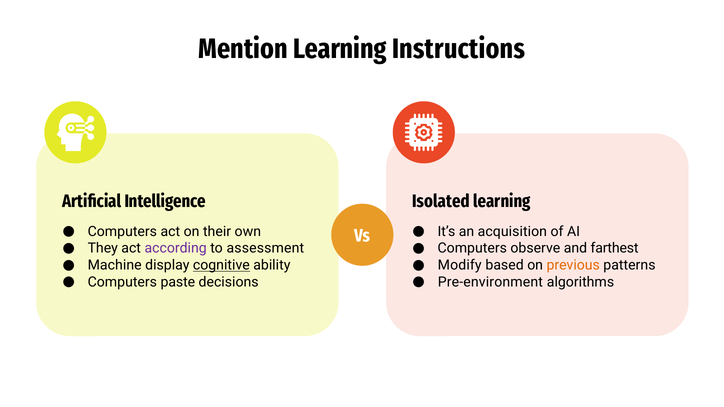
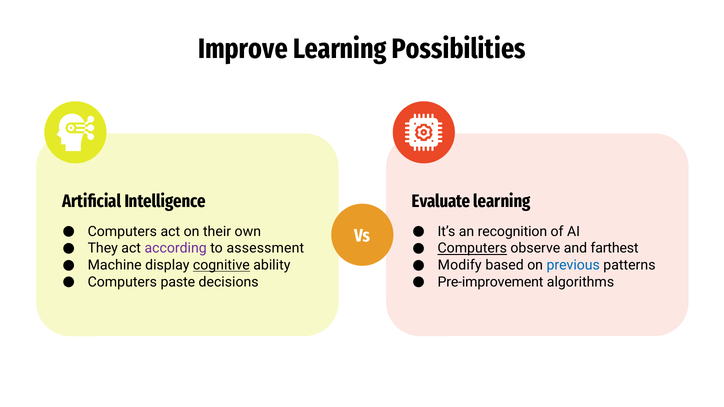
Mention: Mention -> Improve
Instructions: Instructions -> Possibilities
Isolated: Isolated -> Evaluate
acquisition: acquisition -> recognition
Computers at (472, 248) underline: none -> present
previous colour: orange -> blue
Pre-environment: Pre-environment -> Pre-improvement
